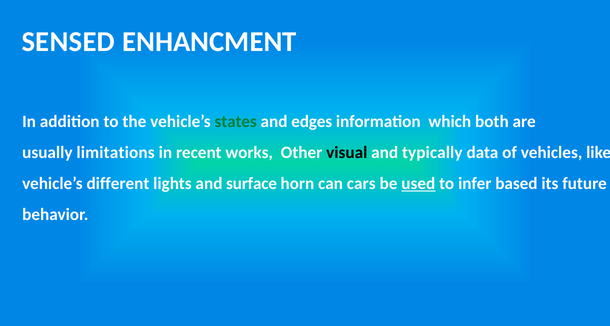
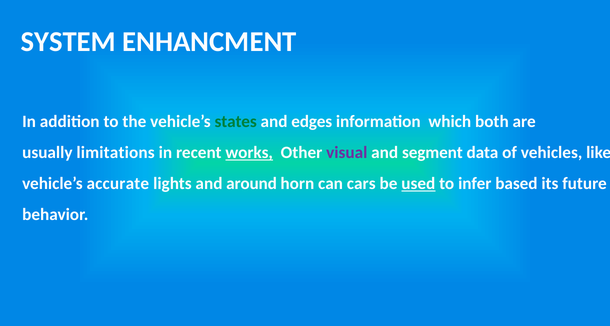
SENSED: SENSED -> SYSTEM
works underline: none -> present
visual colour: black -> purple
typically: typically -> segment
different: different -> accurate
surface: surface -> around
